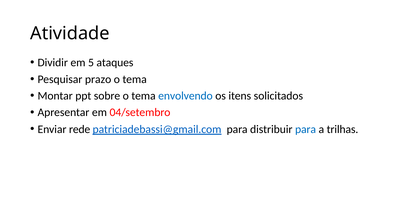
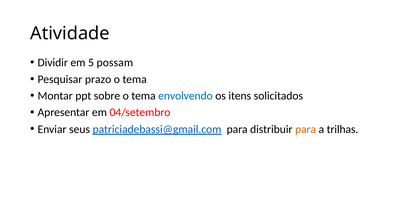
ataques: ataques -> possam
rede: rede -> seus
para at (306, 129) colour: blue -> orange
